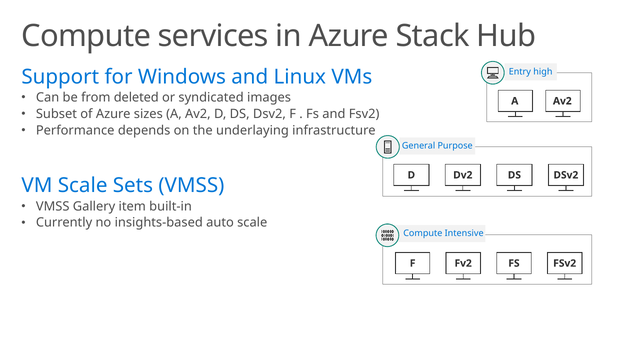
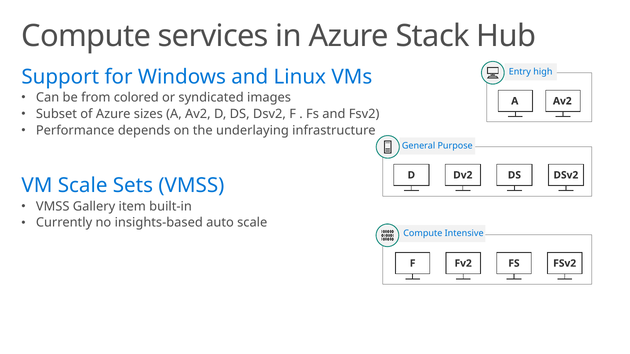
deleted: deleted -> colored
